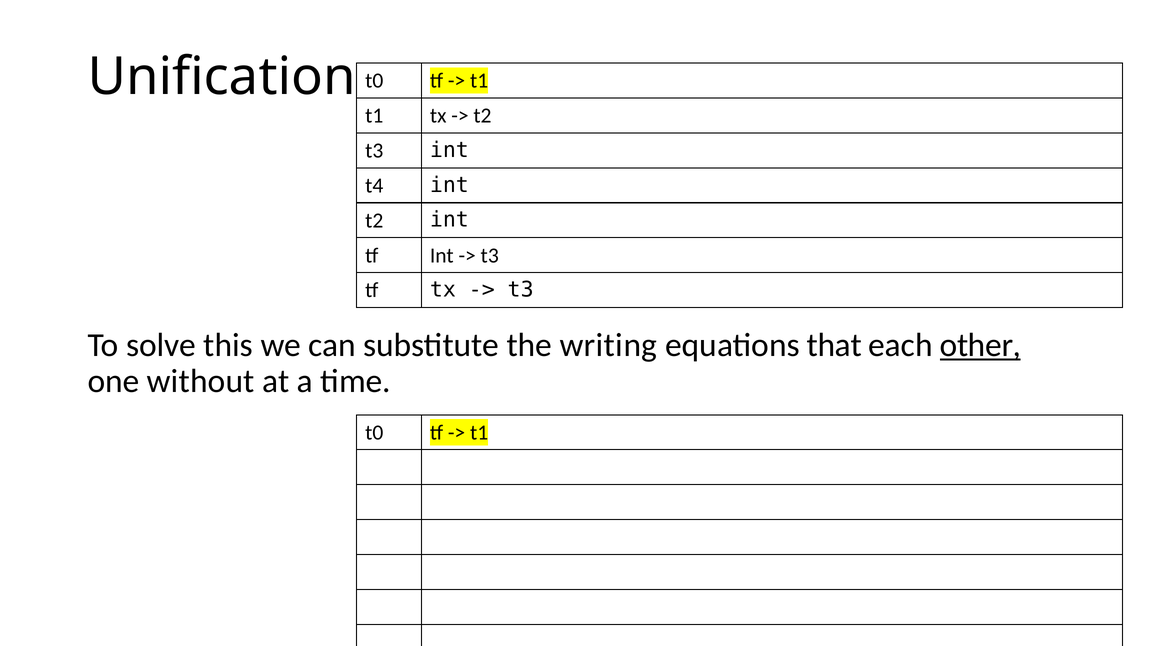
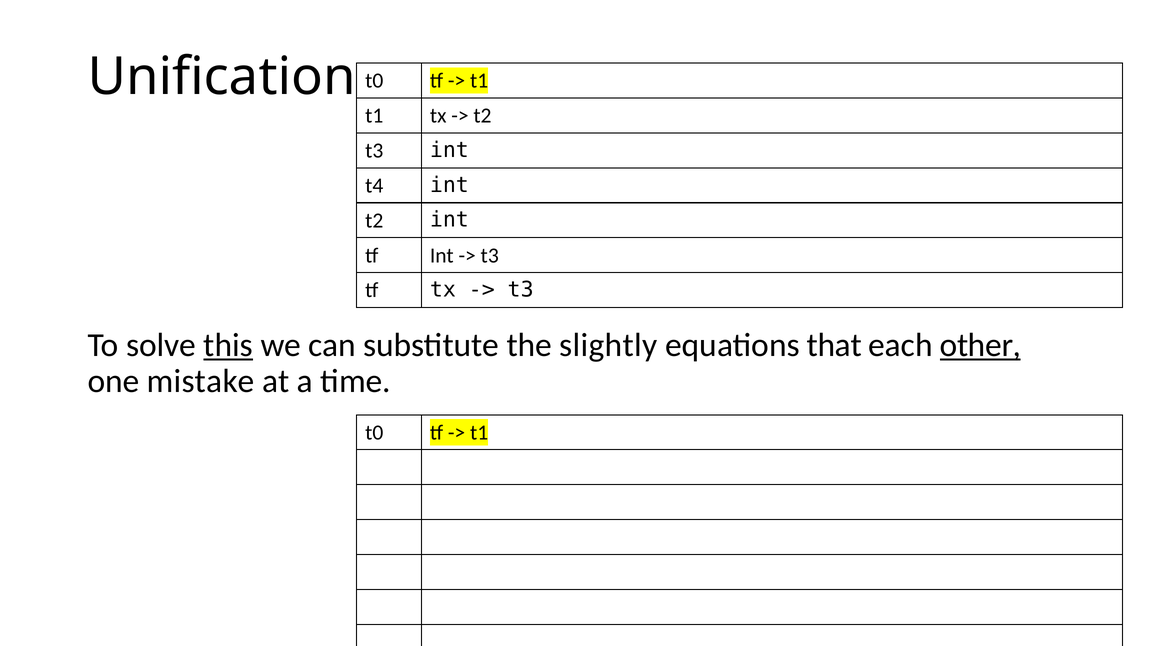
this underline: none -> present
writing: writing -> slightly
without: without -> mistake
